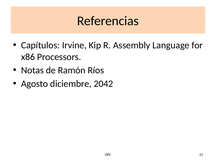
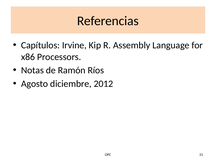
2042: 2042 -> 2012
